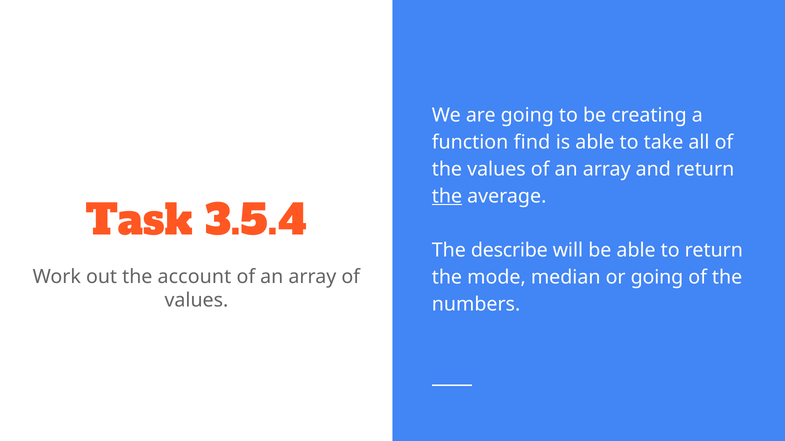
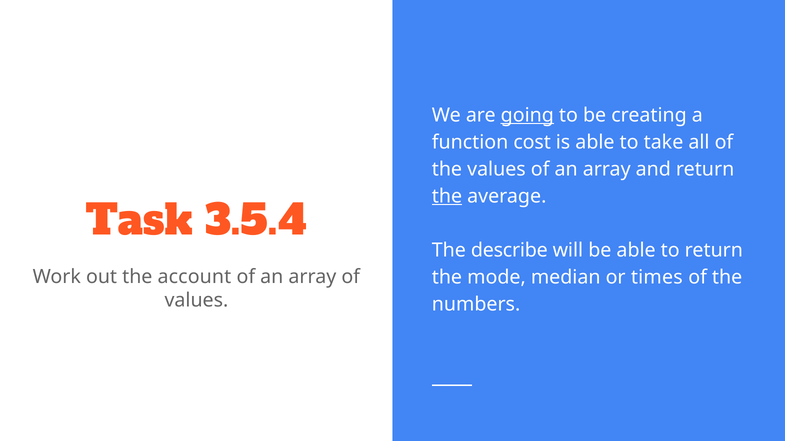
going at (527, 115) underline: none -> present
find: find -> cost
or going: going -> times
